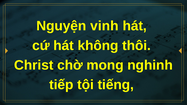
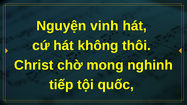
tiếng: tiếng -> quốc
